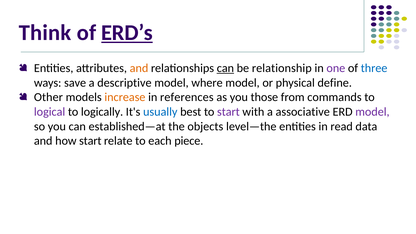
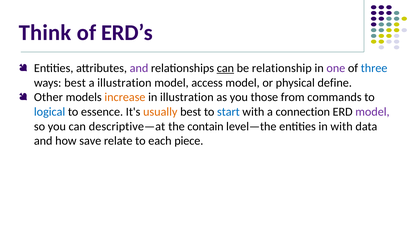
ERD’s underline: present -> none
and at (139, 68) colour: orange -> purple
ways save: save -> best
a descriptive: descriptive -> illustration
where: where -> access
in references: references -> illustration
logical colour: purple -> blue
logically: logically -> essence
usually colour: blue -> orange
start at (228, 112) colour: purple -> blue
associative: associative -> connection
established—at: established—at -> descriptive—at
objects: objects -> contain
in read: read -> with
how start: start -> save
